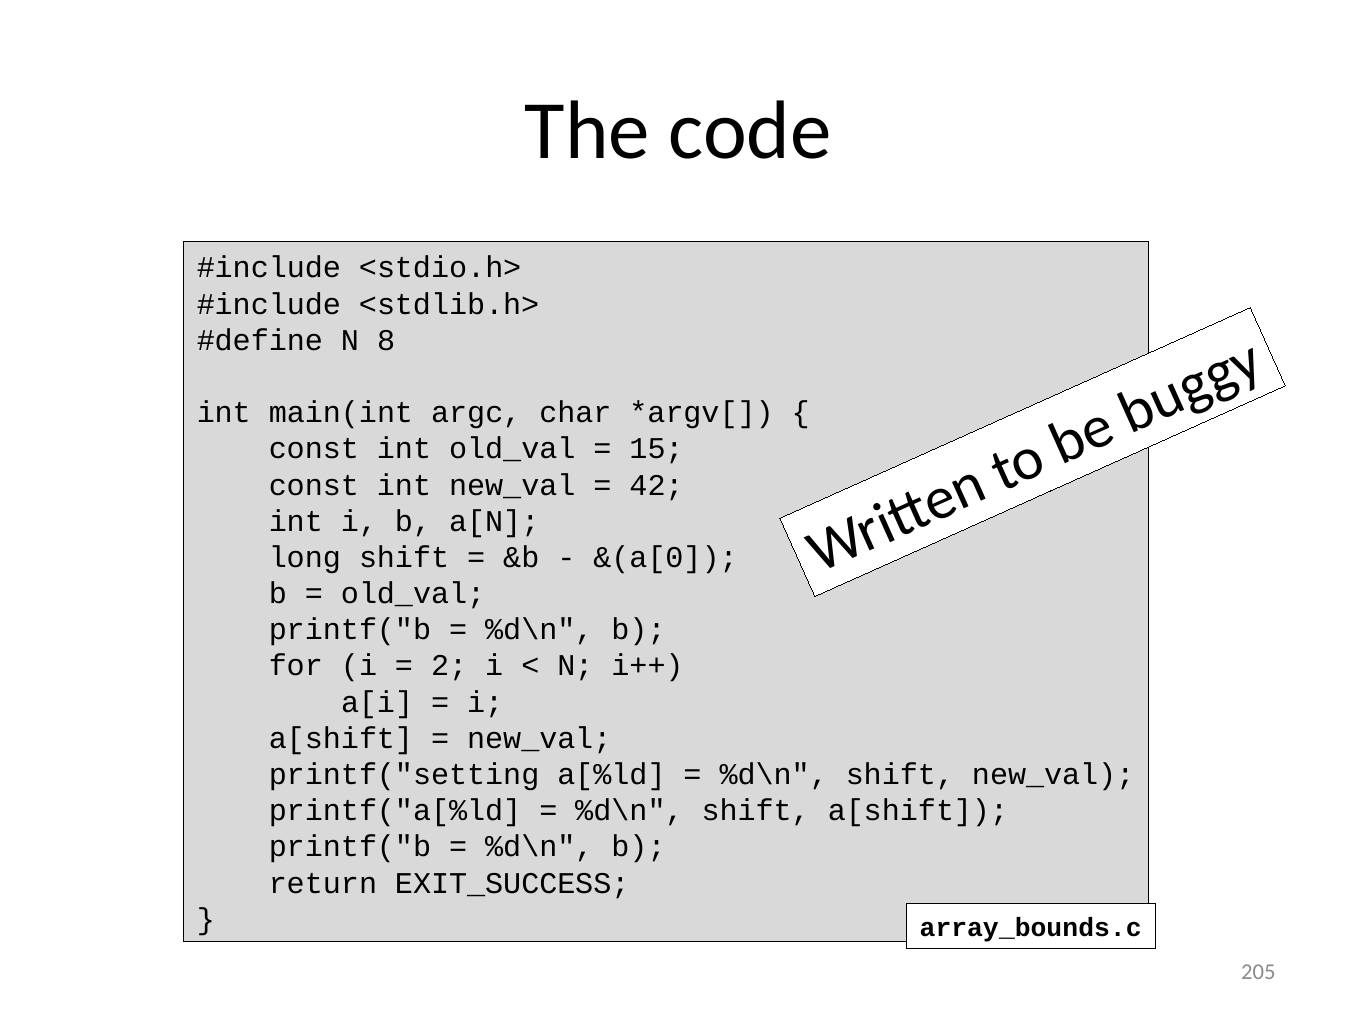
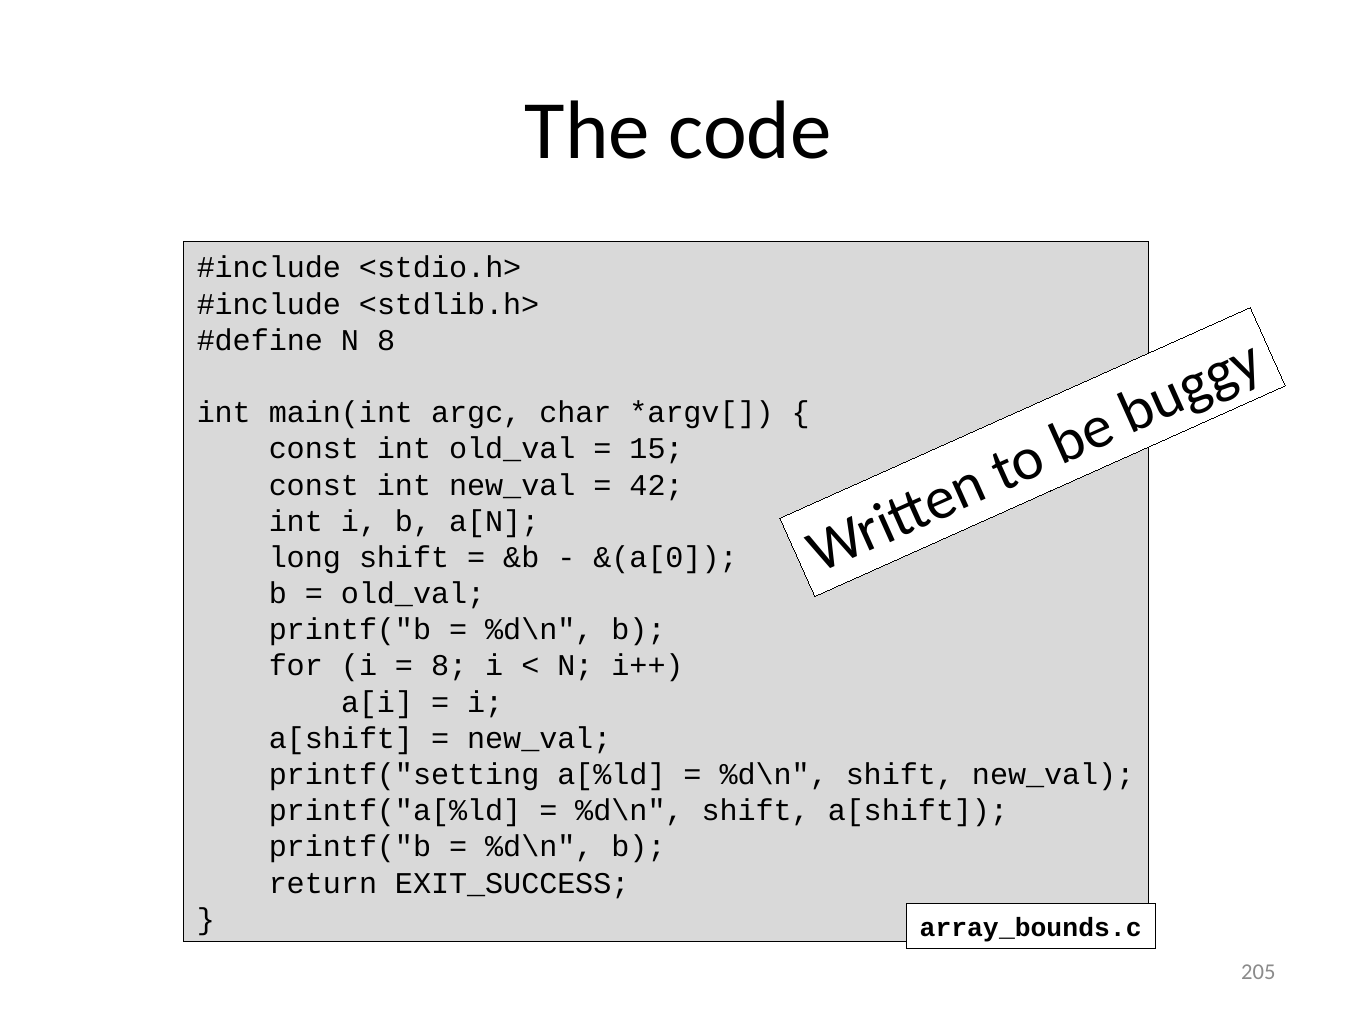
2 at (449, 666): 2 -> 8
